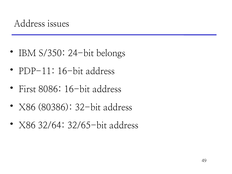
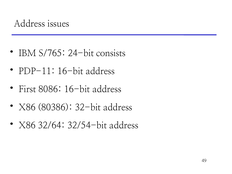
S/350: S/350 -> S/765
belongs: belongs -> consists
32/65-bit: 32/65-bit -> 32/54-bit
